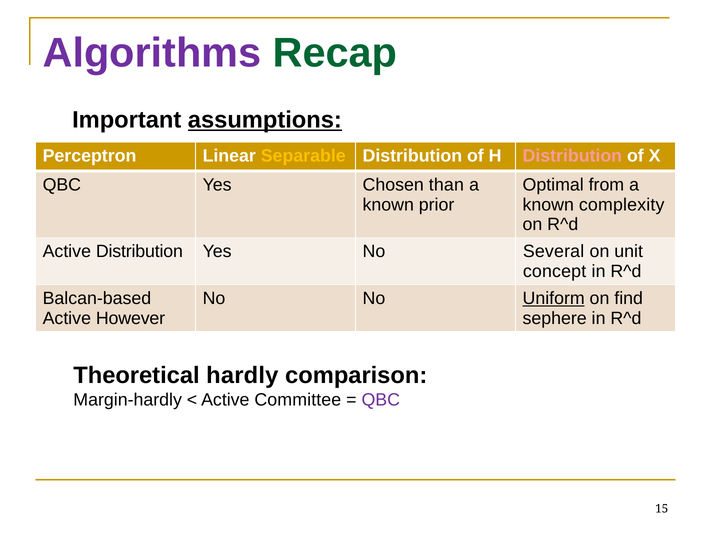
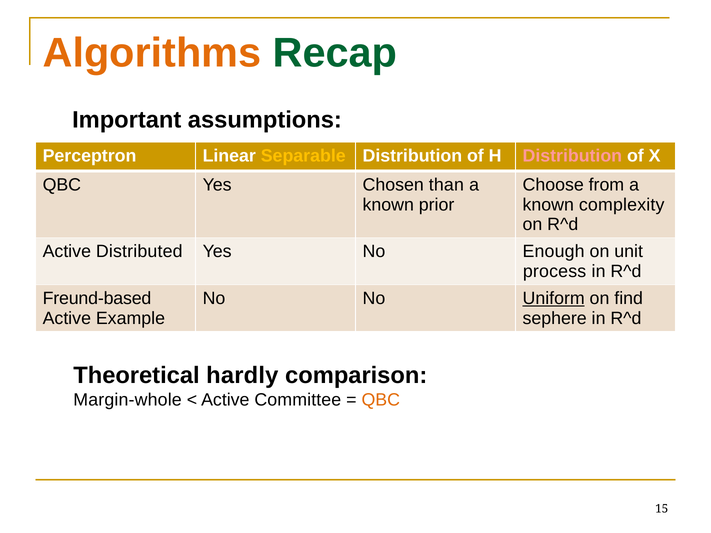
Algorithms colour: purple -> orange
assumptions underline: present -> none
Optimal: Optimal -> Choose
Active Distribution: Distribution -> Distributed
Several: Several -> Enough
concept: concept -> process
Balcan-based: Balcan-based -> Freund-based
However: However -> Example
Margin-hardly: Margin-hardly -> Margin-whole
QBC at (381, 400) colour: purple -> orange
